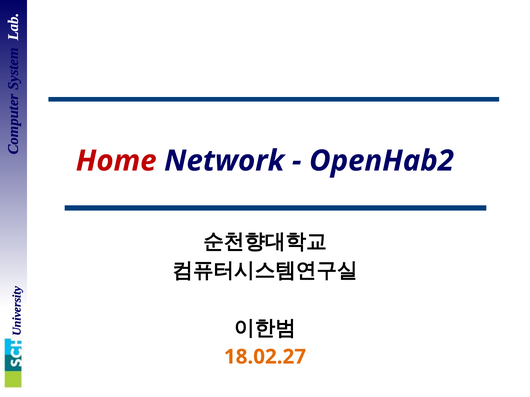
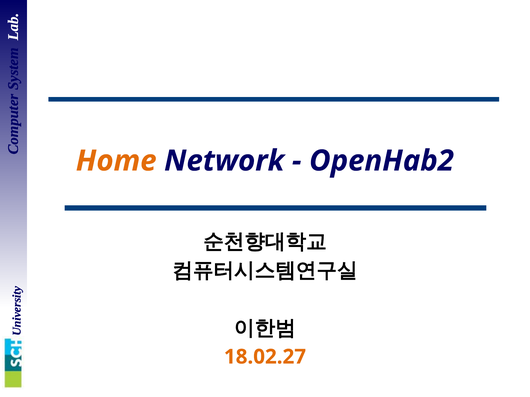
Home colour: red -> orange
